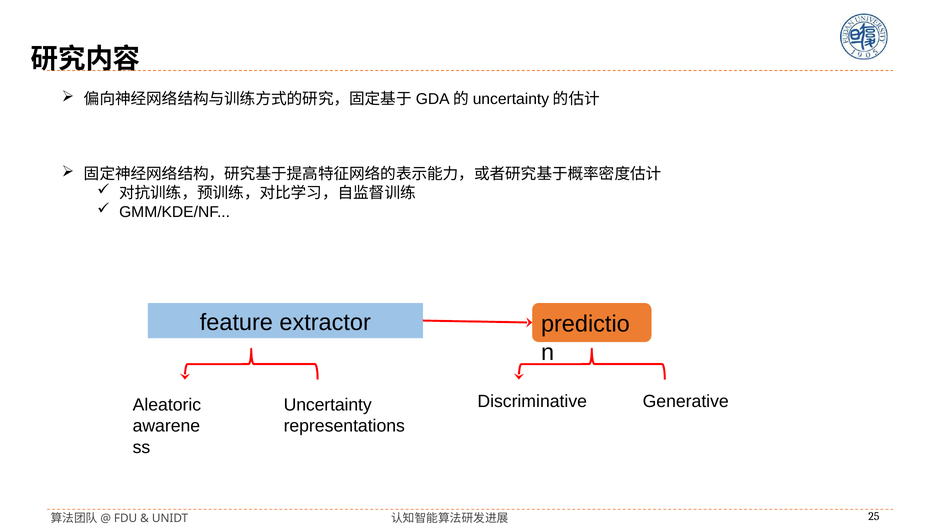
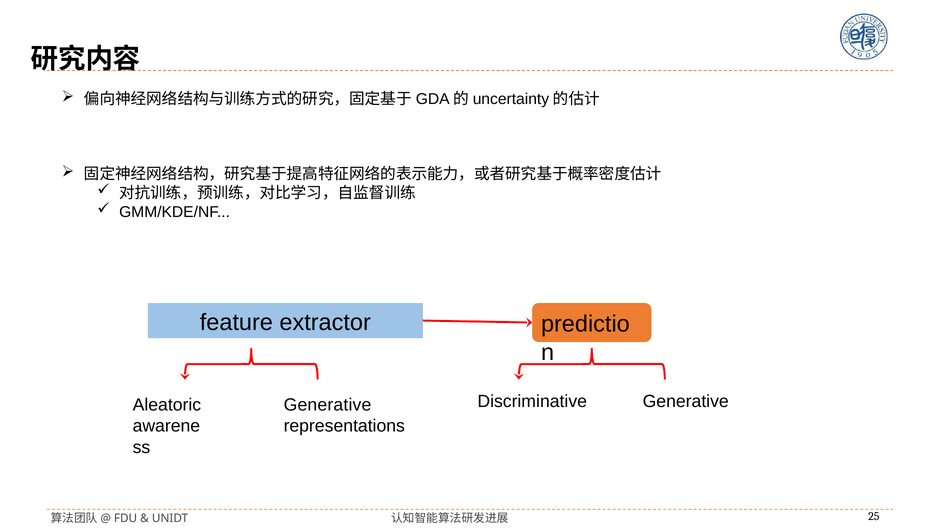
Uncertainty at (328, 405): Uncertainty -> Generative
